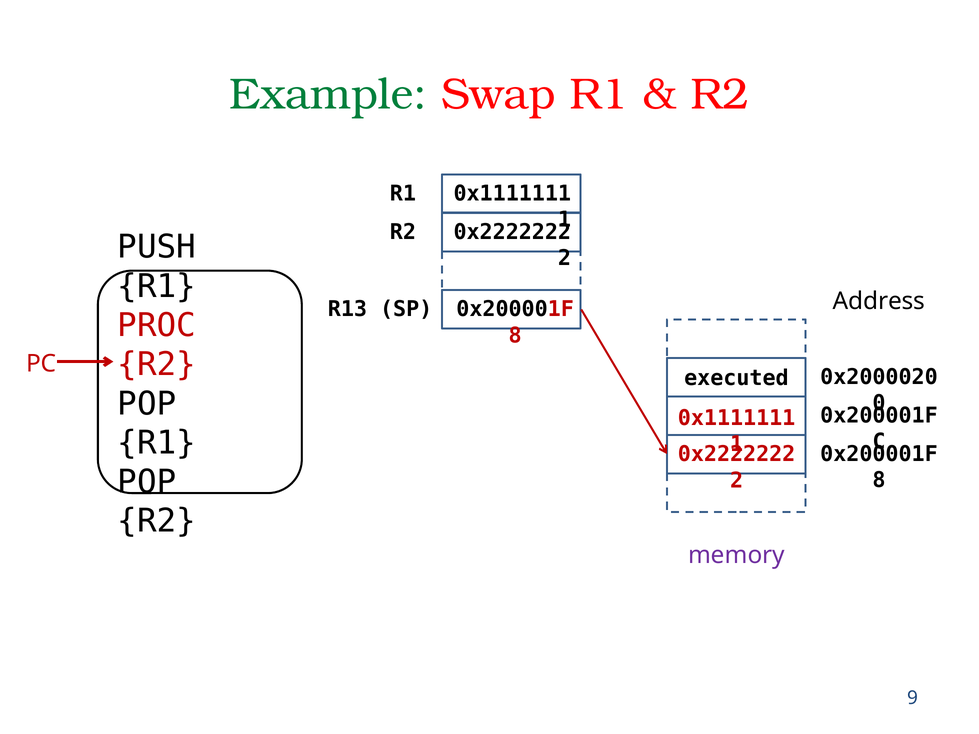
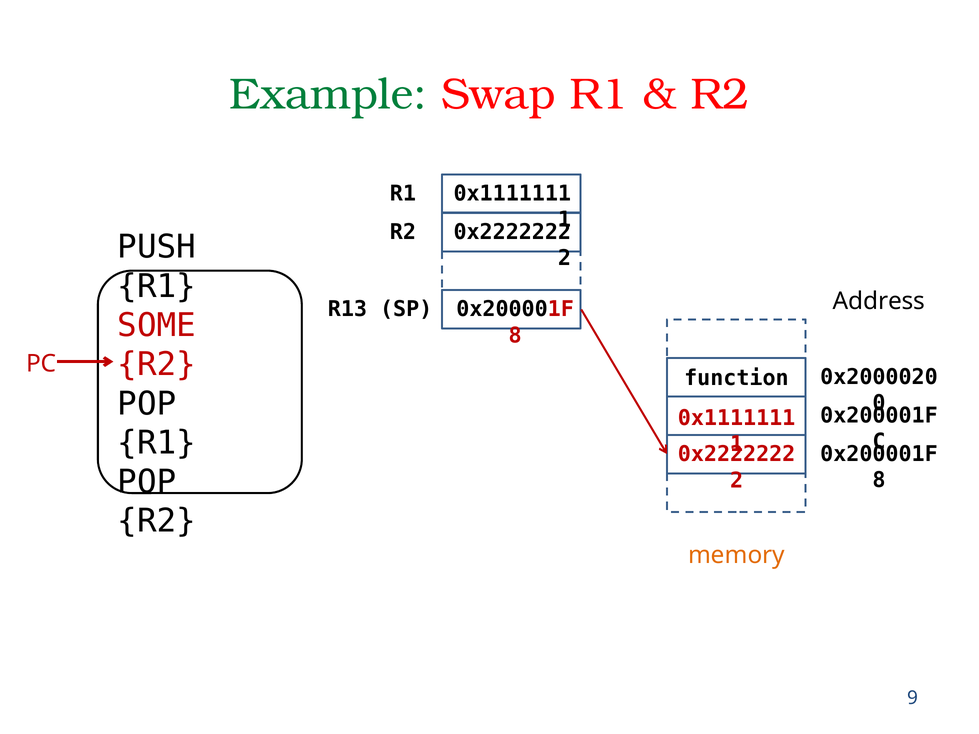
PROC: PROC -> SOME
executed: executed -> function
memory colour: purple -> orange
